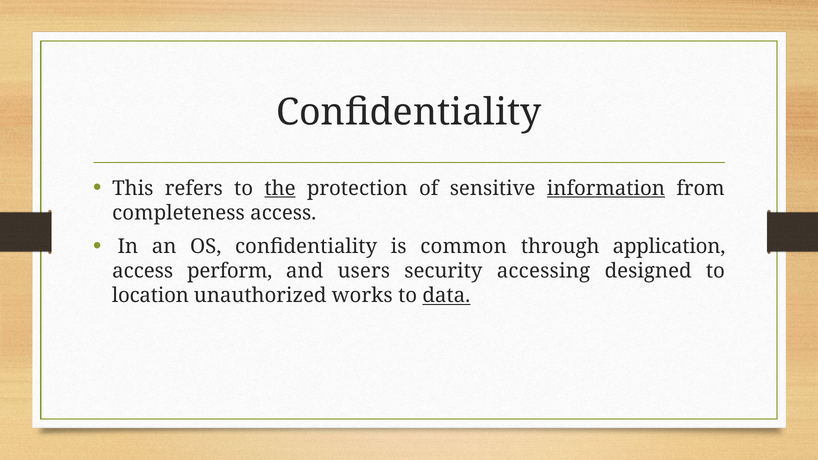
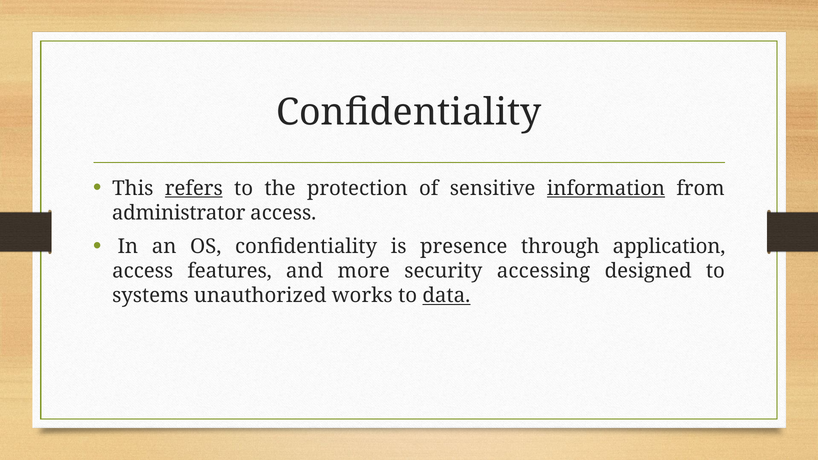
refers underline: none -> present
the underline: present -> none
completeness: completeness -> administrator
common: common -> presence
perform: perform -> features
users: users -> more
location: location -> systems
